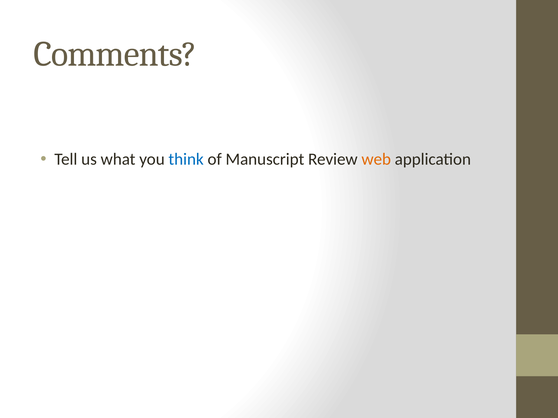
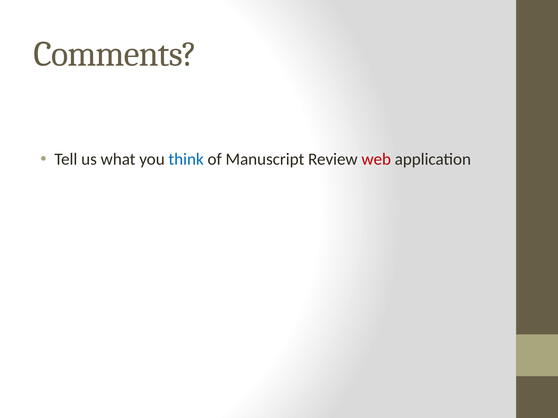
web colour: orange -> red
